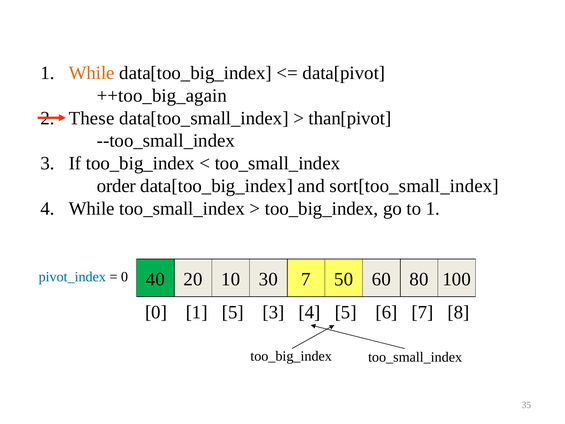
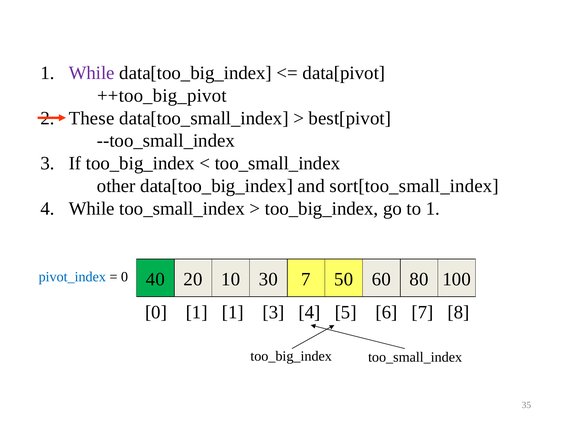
While at (92, 73) colour: orange -> purple
++too_big_again: ++too_big_again -> ++too_big_pivot
than[pivot: than[pivot -> best[pivot
order: order -> other
1 5: 5 -> 1
